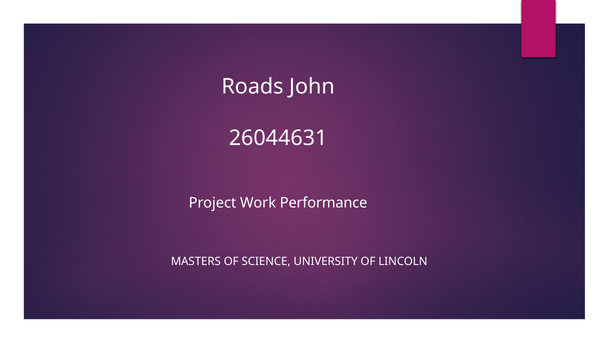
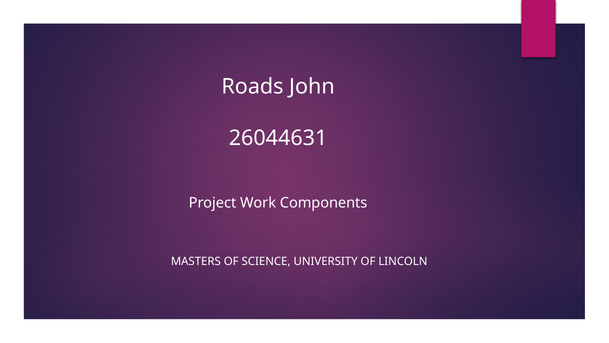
Performance: Performance -> Components
